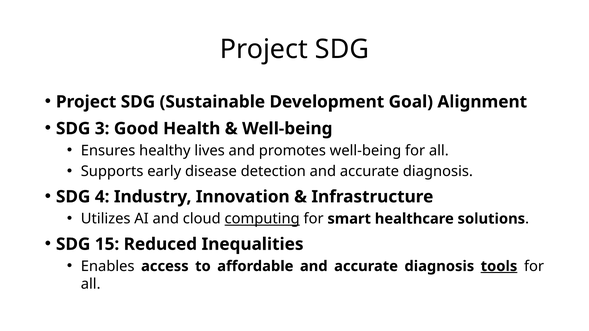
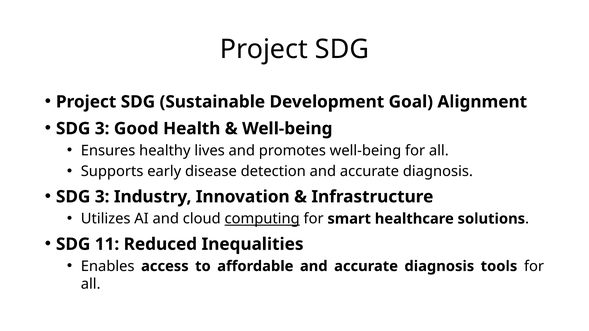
4 at (102, 197): 4 -> 3
15: 15 -> 11
tools underline: present -> none
